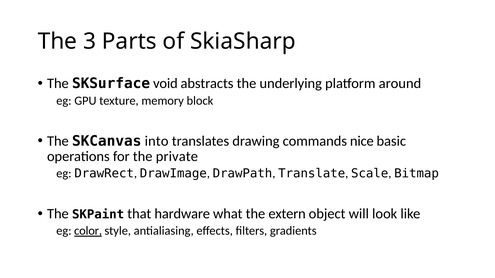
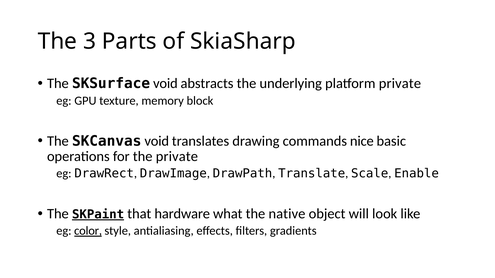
platform around: around -> private
SKCanvas into: into -> void
Bitmap: Bitmap -> Enable
SKPaint underline: none -> present
extern: extern -> native
